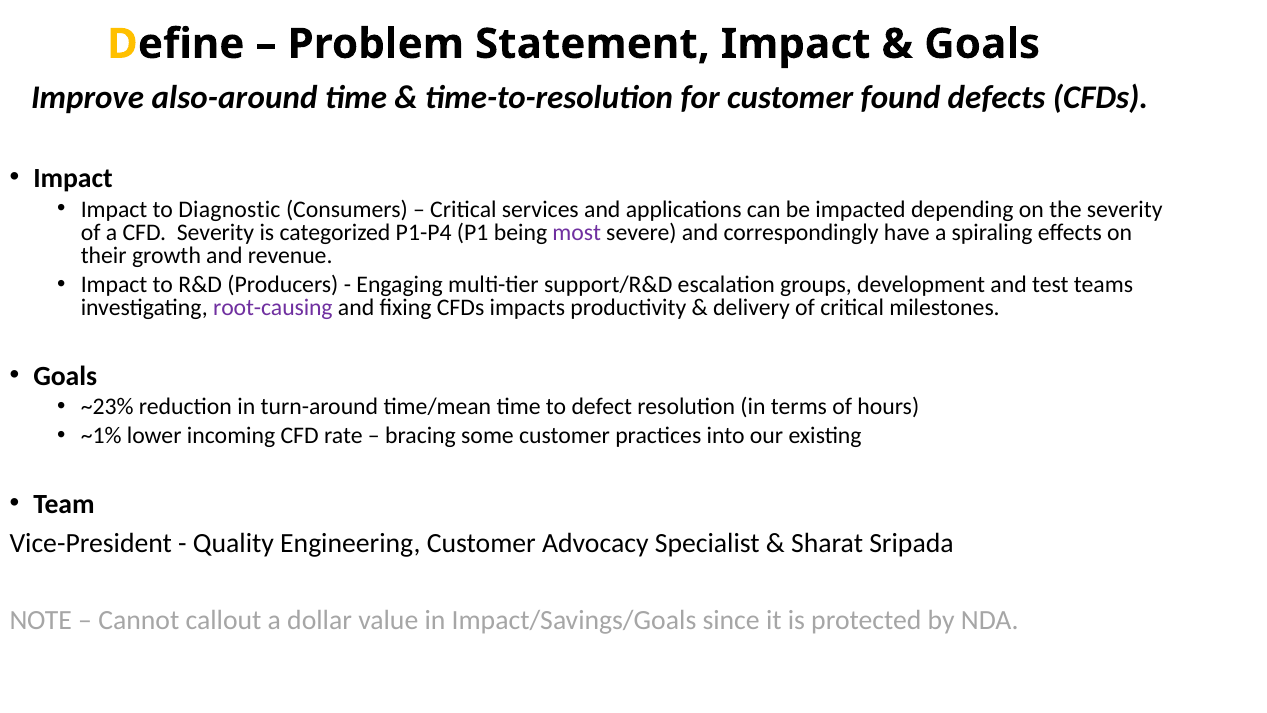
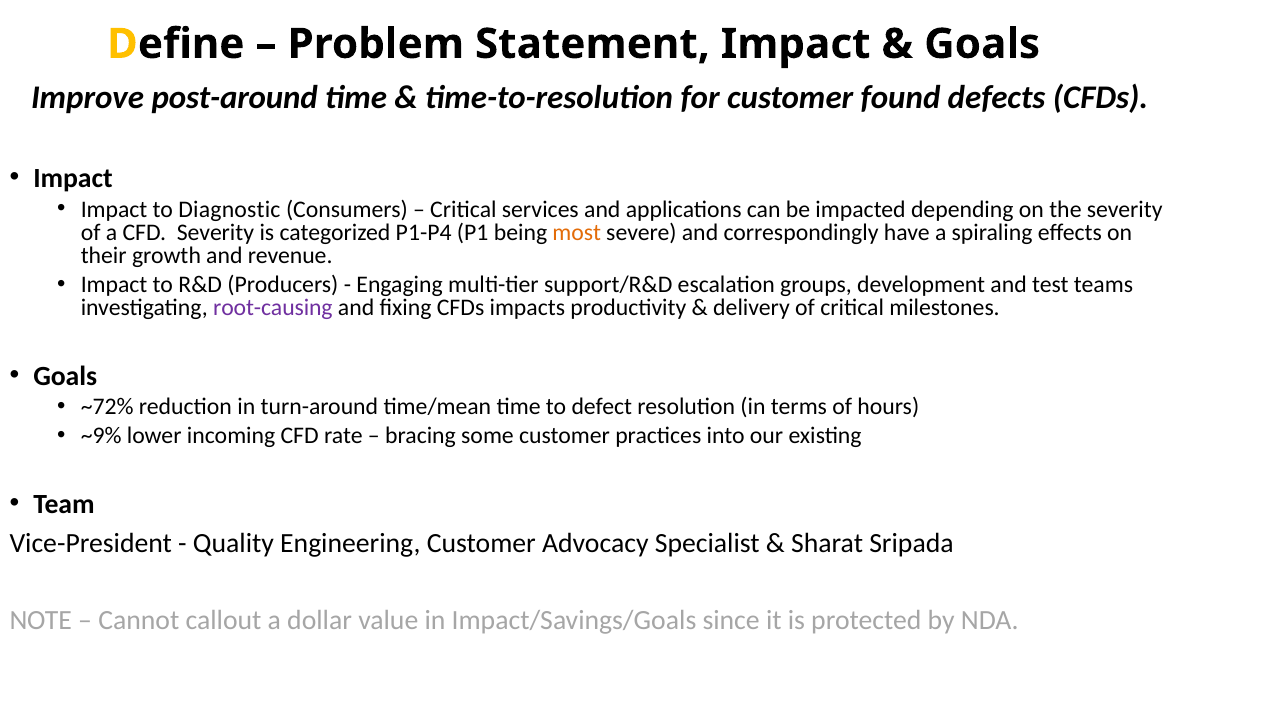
also-around: also-around -> post-around
most colour: purple -> orange
~23%: ~23% -> ~72%
~1%: ~1% -> ~9%
